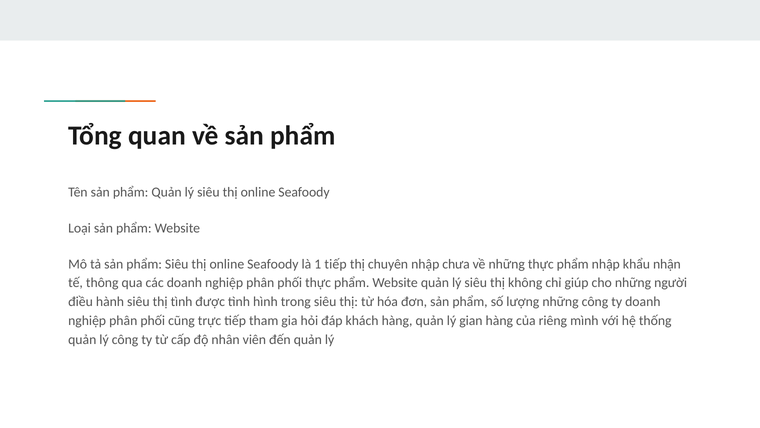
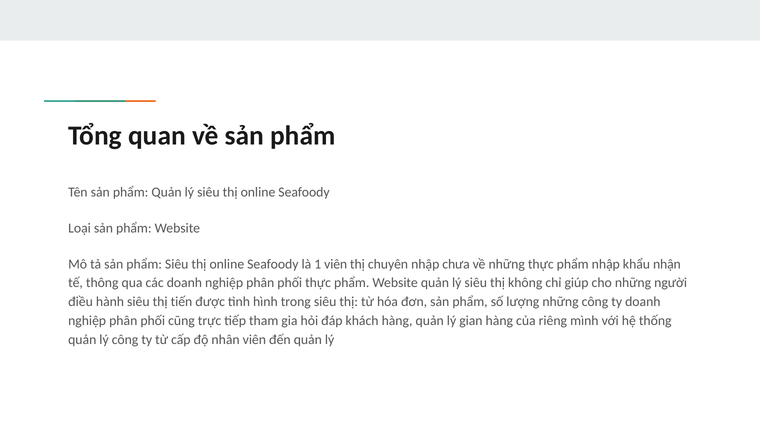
1 tiếp: tiếp -> viên
thị tình: tình -> tiến
